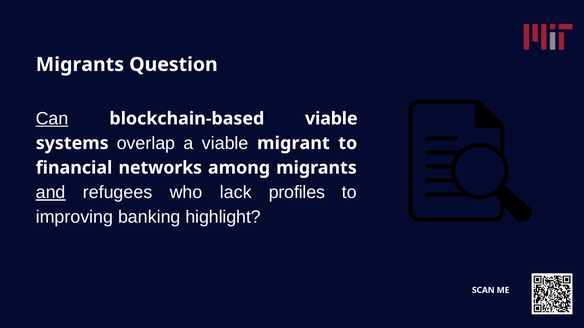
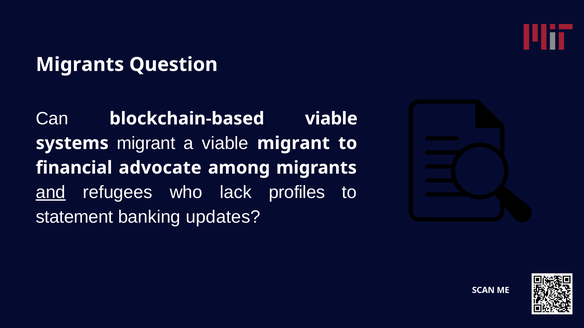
Can underline: present -> none
systems overlap: overlap -> migrant
networks: networks -> advocate
improving: improving -> statement
highlight: highlight -> updates
